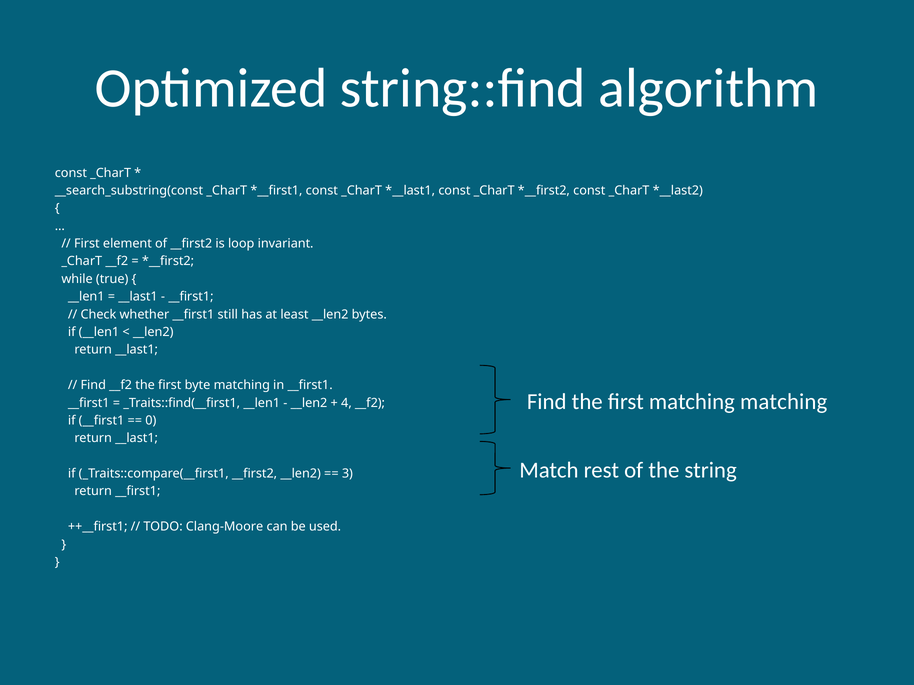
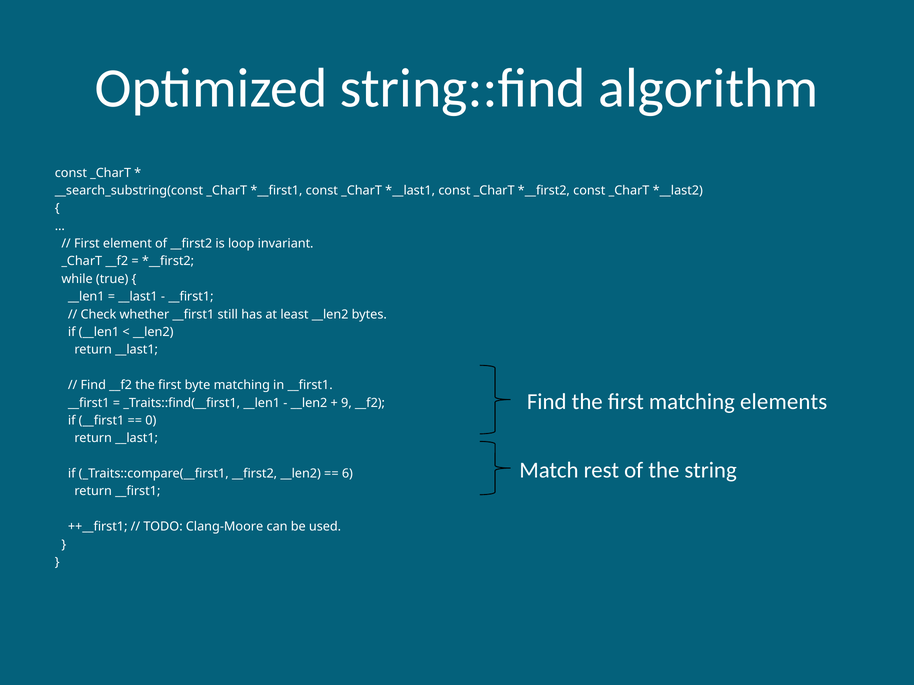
matching matching: matching -> elements
4: 4 -> 9
3: 3 -> 6
